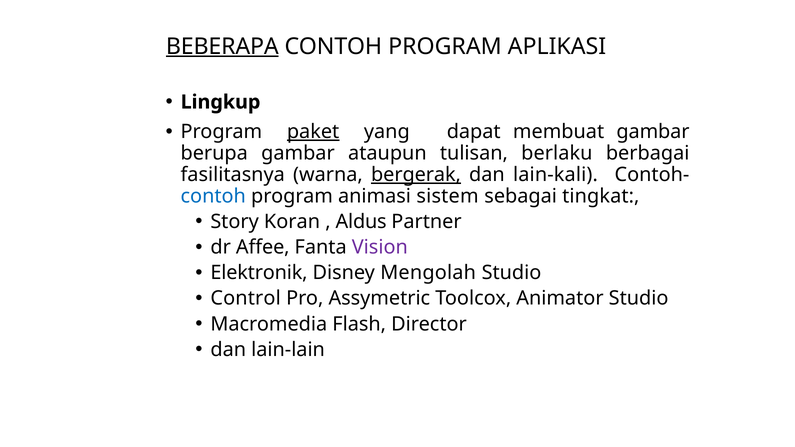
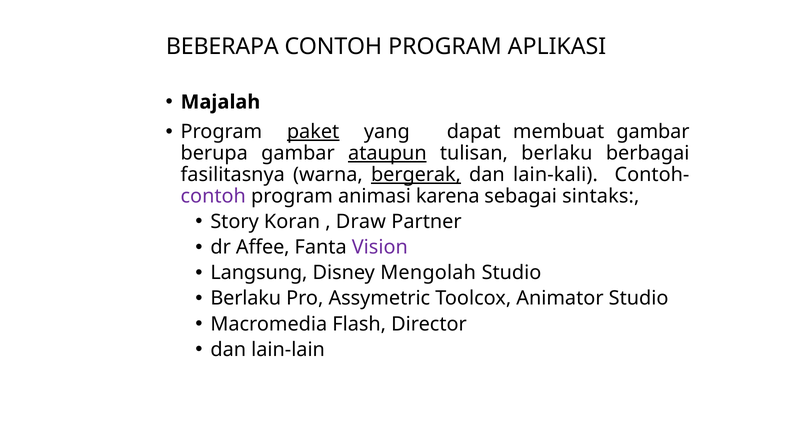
BEBERAPA underline: present -> none
Lingkup: Lingkup -> Majalah
ataupun underline: none -> present
contoh at (213, 196) colour: blue -> purple
sistem: sistem -> karena
tingkat: tingkat -> sintaks
Aldus: Aldus -> Draw
Elektronik: Elektronik -> Langsung
Control at (246, 299): Control -> Berlaku
